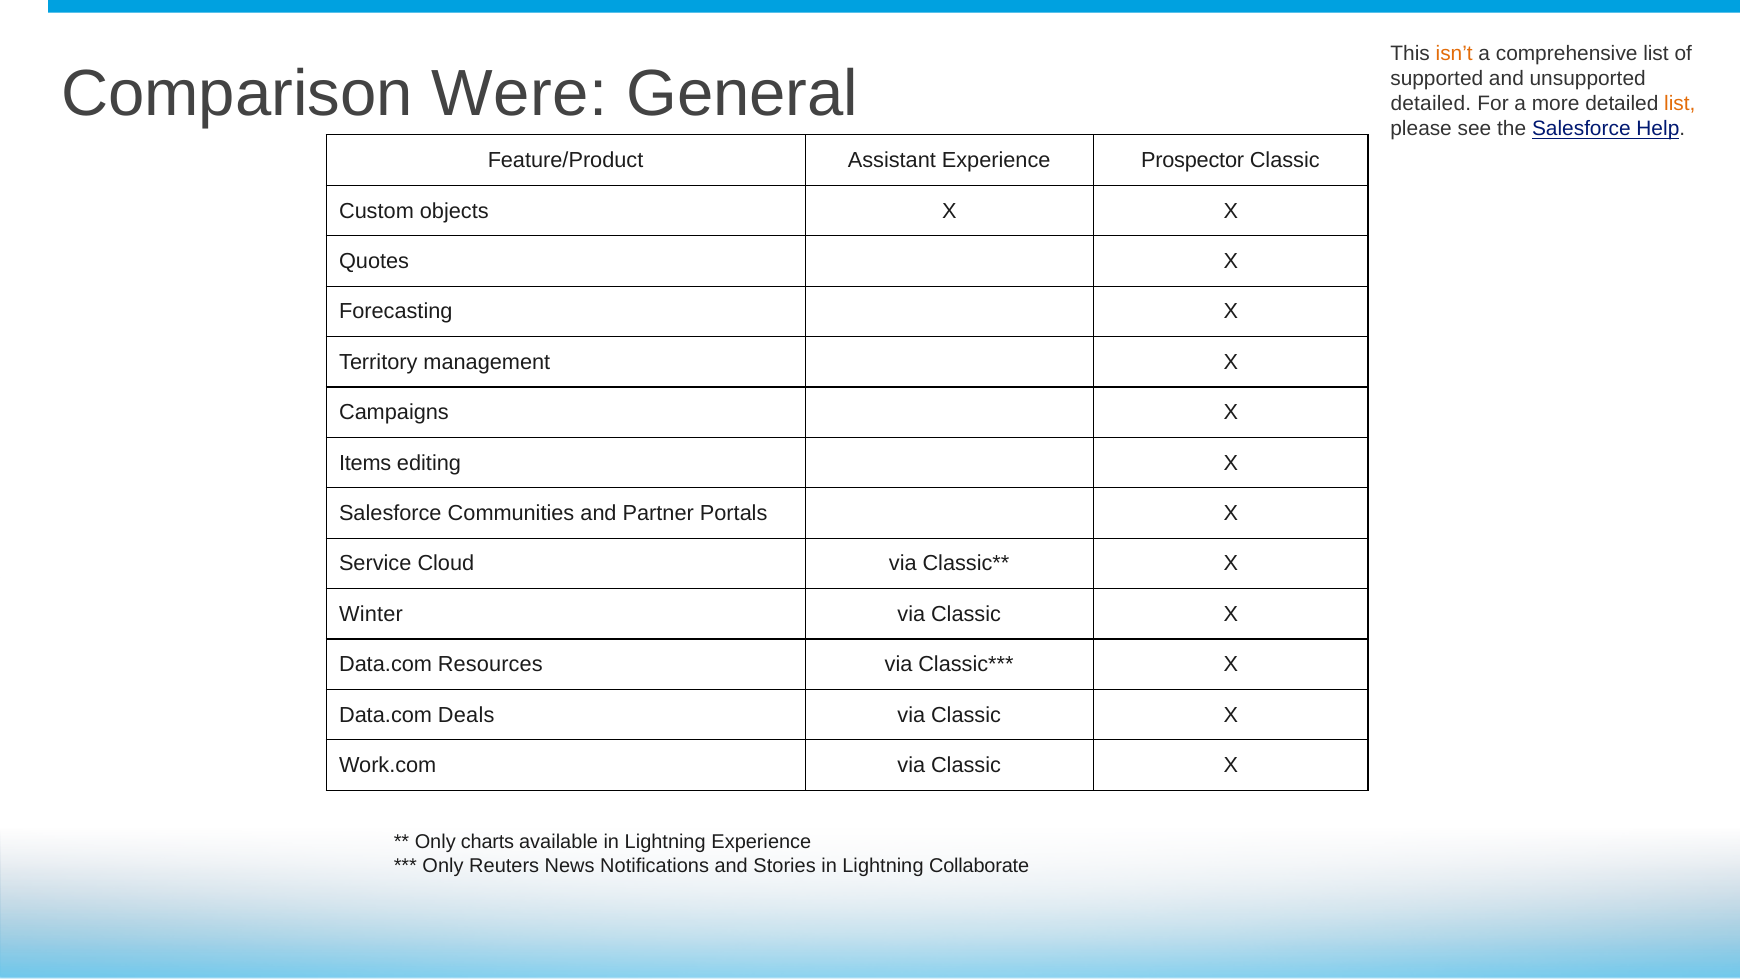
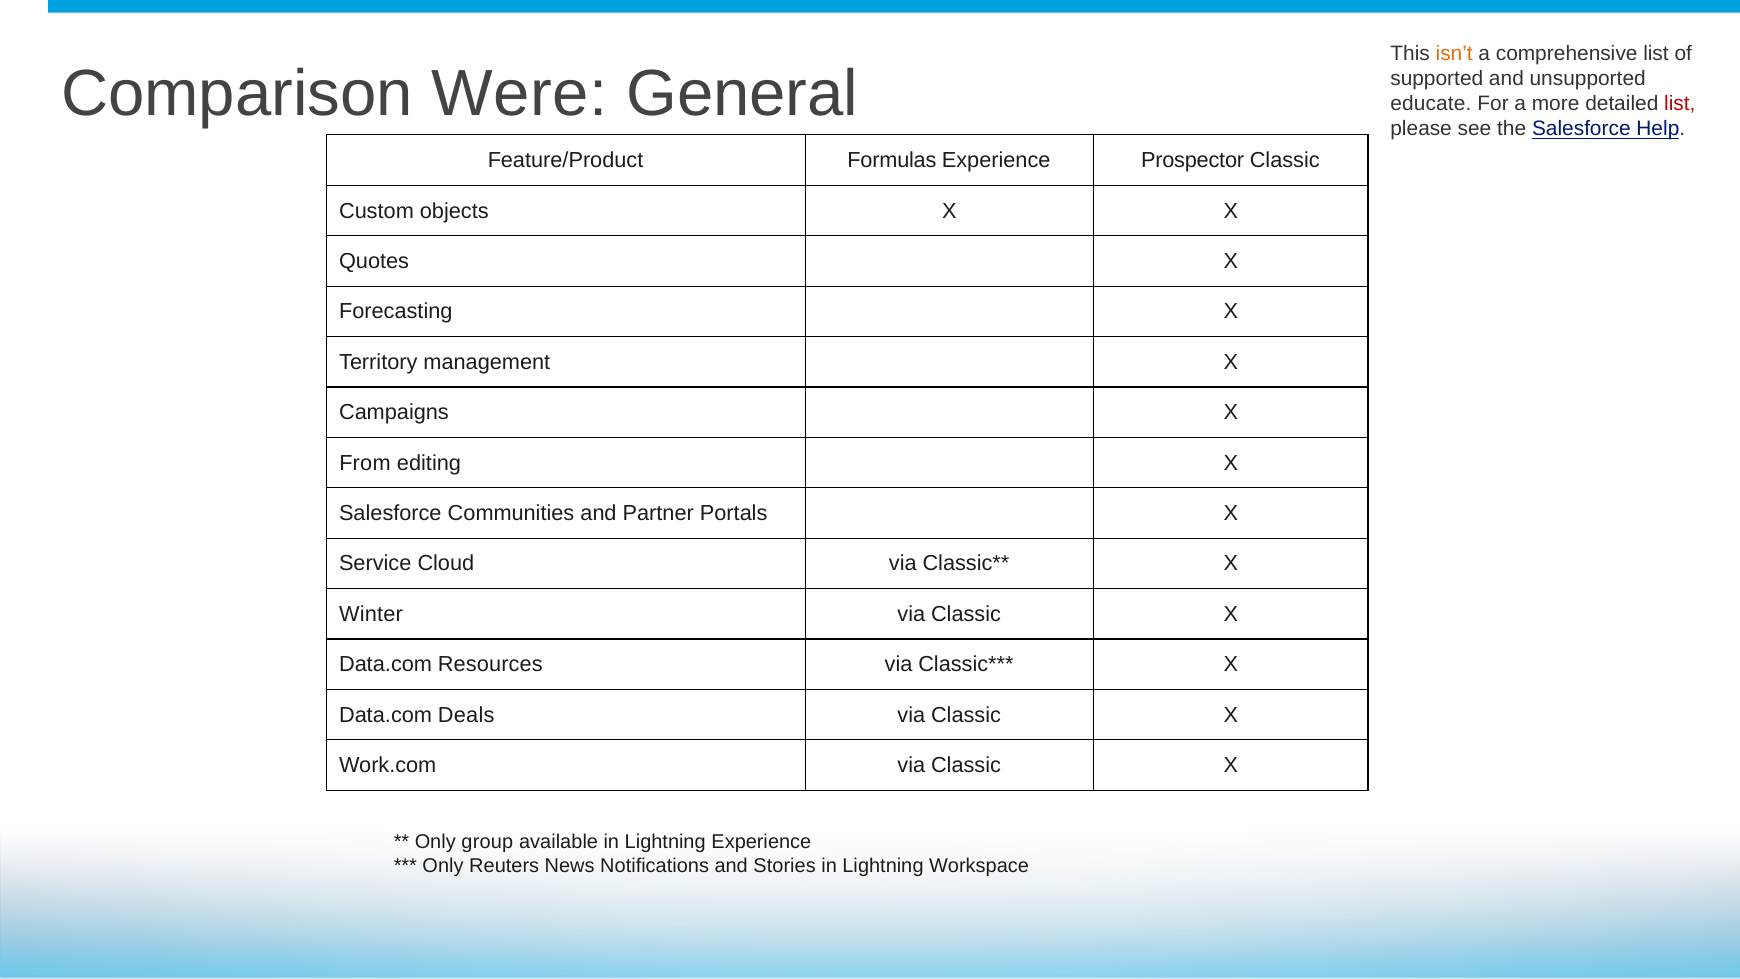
detailed at (1431, 104): detailed -> educate
list at (1680, 104) colour: orange -> red
Assistant: Assistant -> Formulas
Items: Items -> From
charts: charts -> group
Collaborate: Collaborate -> Workspace
